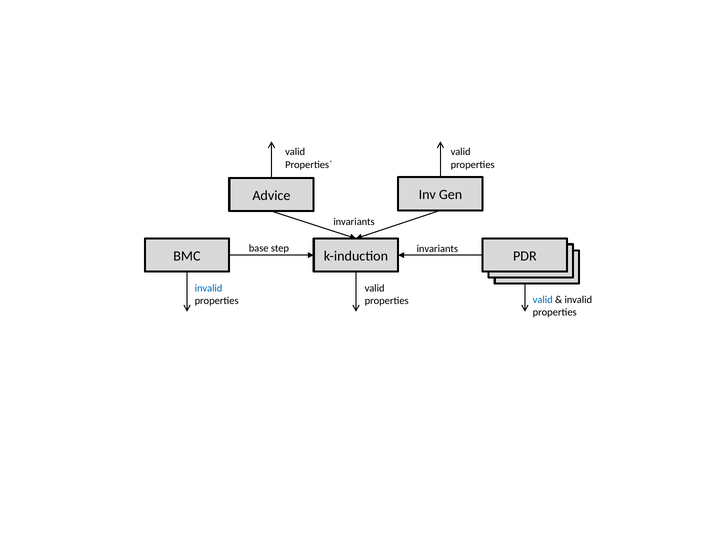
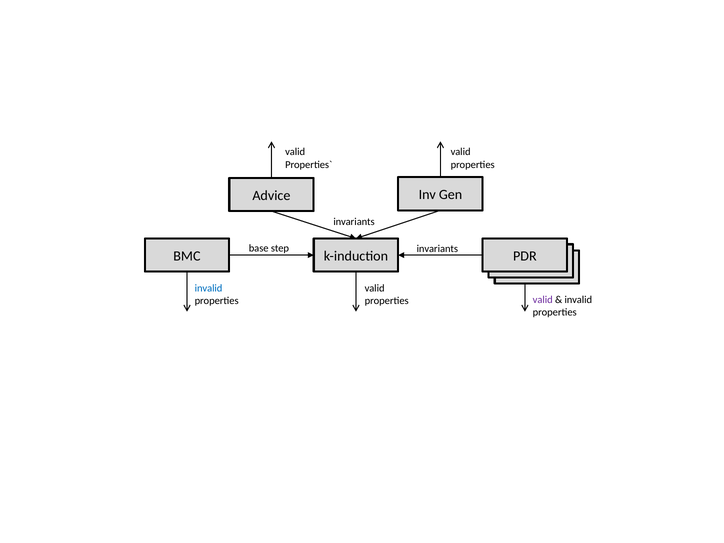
valid at (543, 300) colour: blue -> purple
